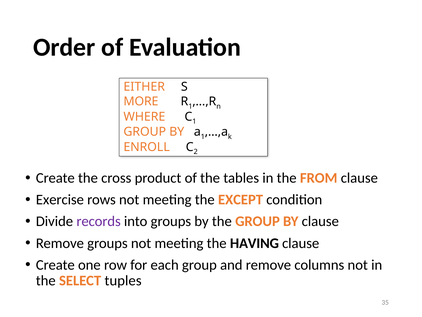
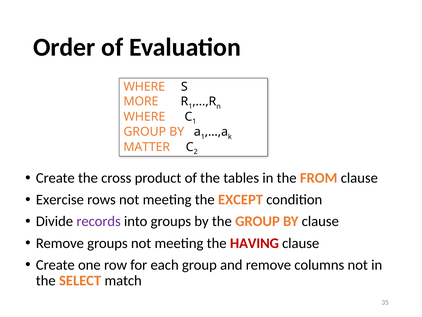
EITHER at (144, 87): EITHER -> WHERE
ENROLL: ENROLL -> MATTER
HAVING colour: black -> red
tuples: tuples -> match
